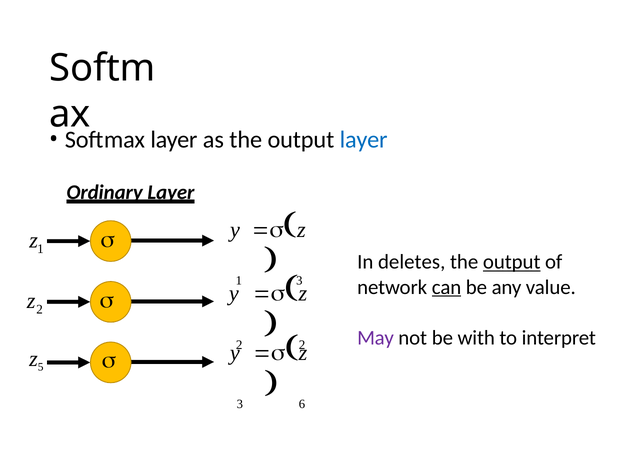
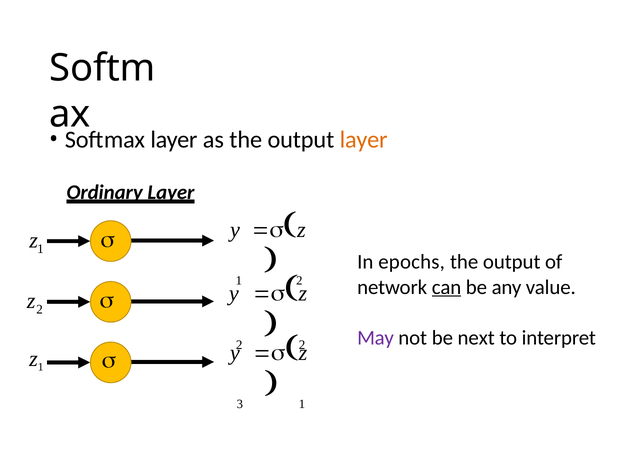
layer at (364, 140) colour: blue -> orange
deletes: deletes -> epochs
output at (512, 262) underline: present -> none
1 3: 3 -> 2
with: with -> next
z 5: 5 -> 1
3 6: 6 -> 1
